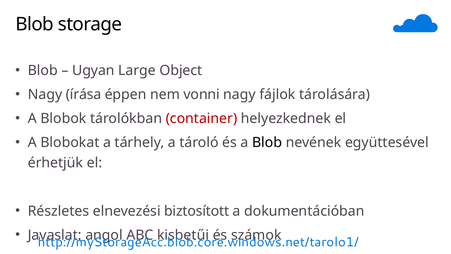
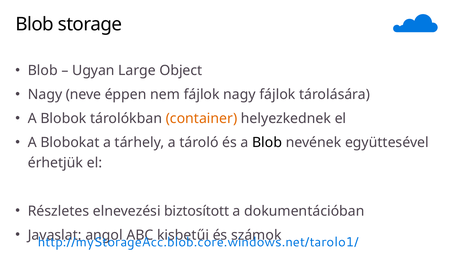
írása: írása -> neve
nem vonni: vonni -> fájlok
container colour: red -> orange
